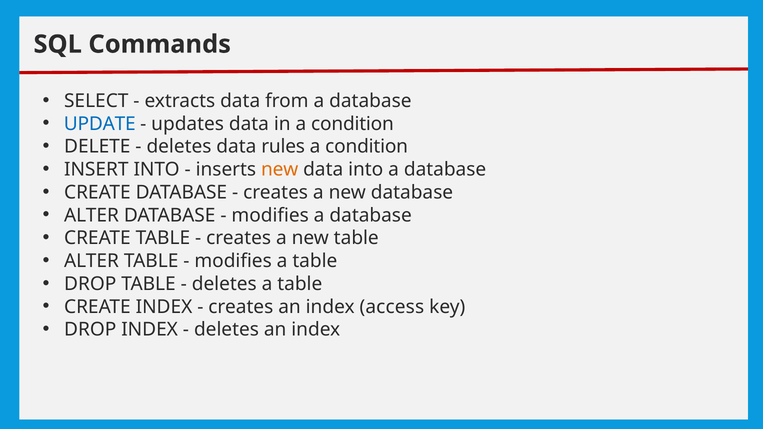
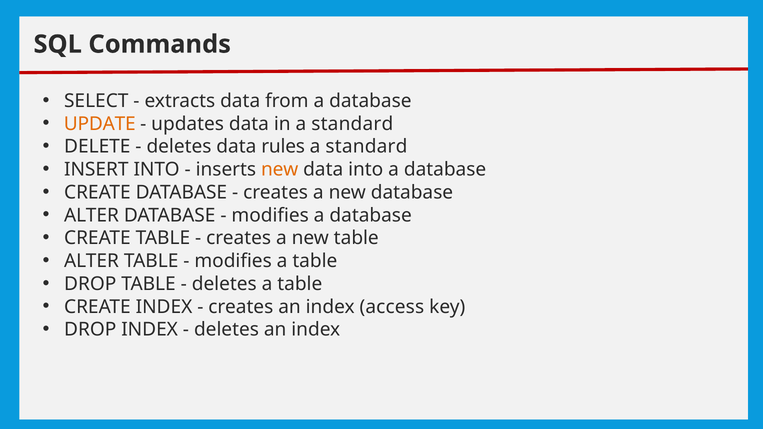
UPDATE colour: blue -> orange
in a condition: condition -> standard
condition at (367, 147): condition -> standard
